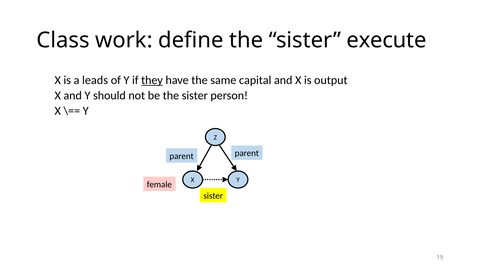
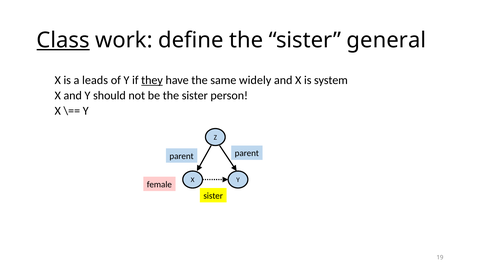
Class underline: none -> present
execute: execute -> general
capital: capital -> widely
output: output -> system
